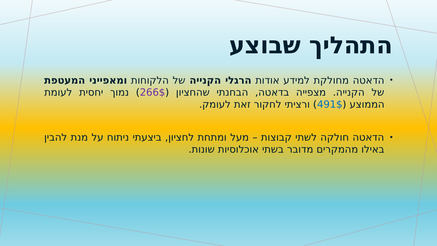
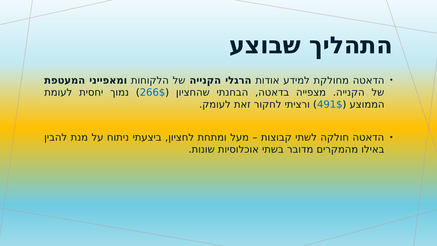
266$ colour: purple -> blue
